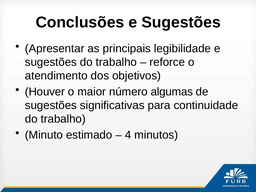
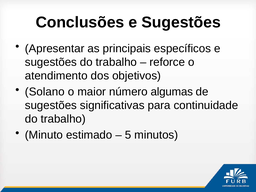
legibilidade: legibilidade -> específicos
Houver: Houver -> Solano
4: 4 -> 5
